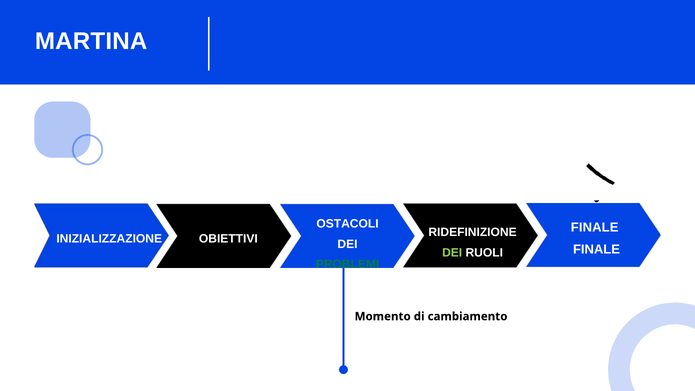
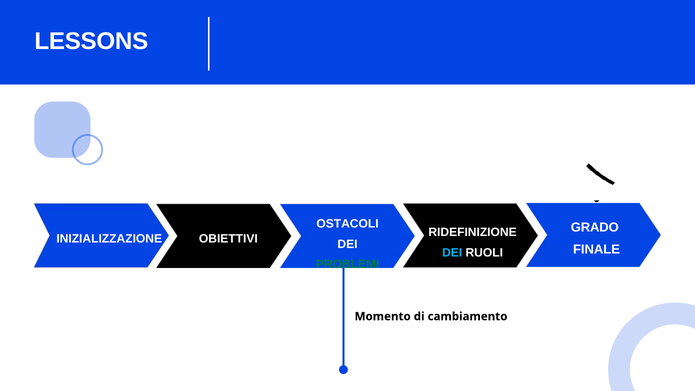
MARTINA: MARTINA -> LESSONS
FINALE at (595, 227): FINALE -> GRADO
DEI at (452, 252) colour: light green -> light blue
